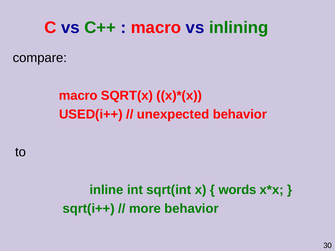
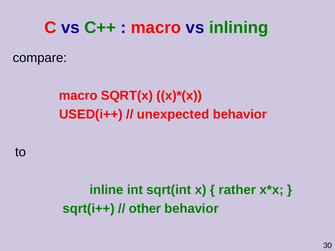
words: words -> rather
more: more -> other
